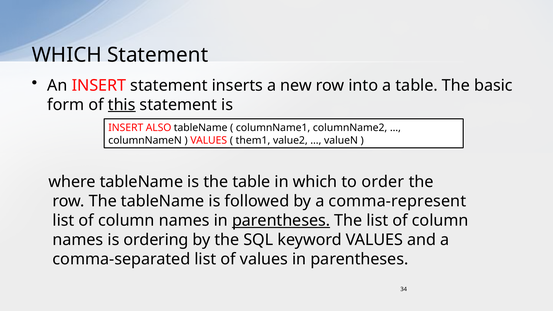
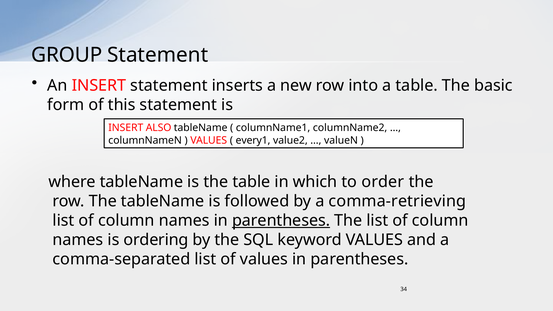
WHICH at (67, 55): WHICH -> GROUP
this underline: present -> none
them1: them1 -> every1
comma-represent: comma-represent -> comma-retrieving
